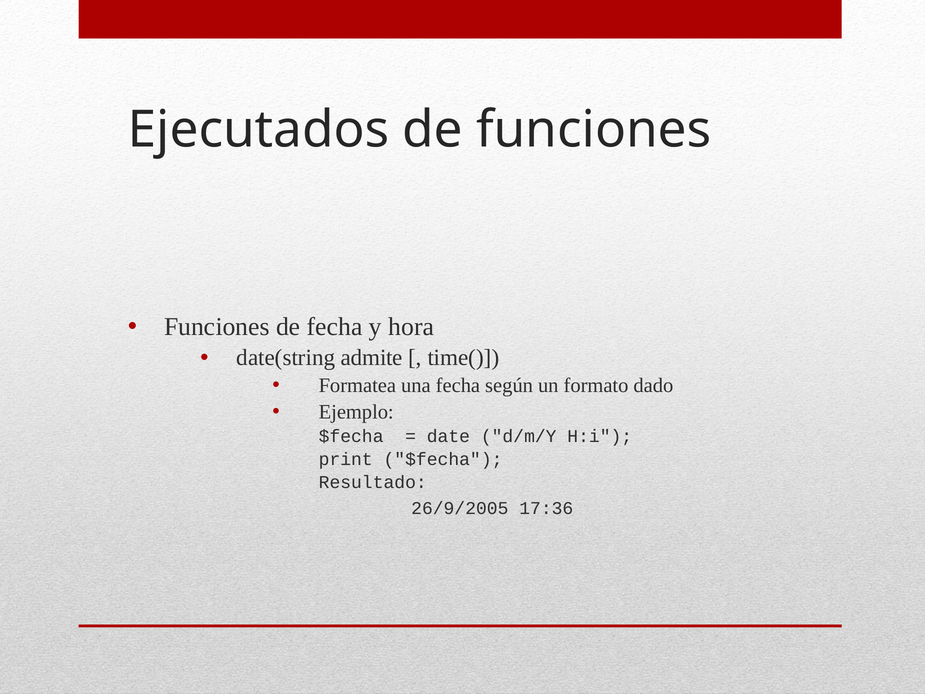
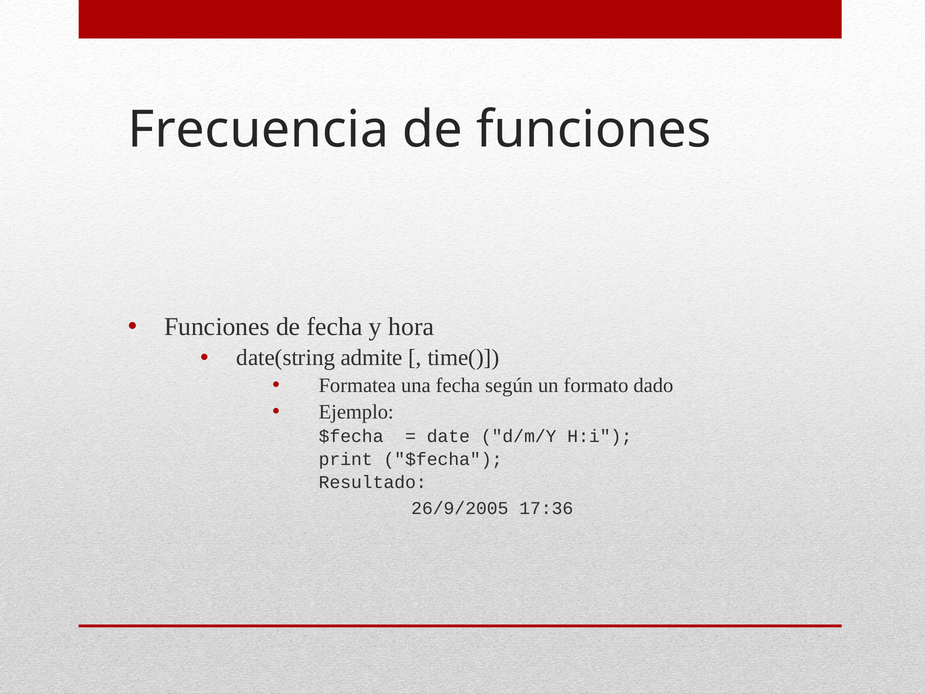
Ejecutados: Ejecutados -> Frecuencia
